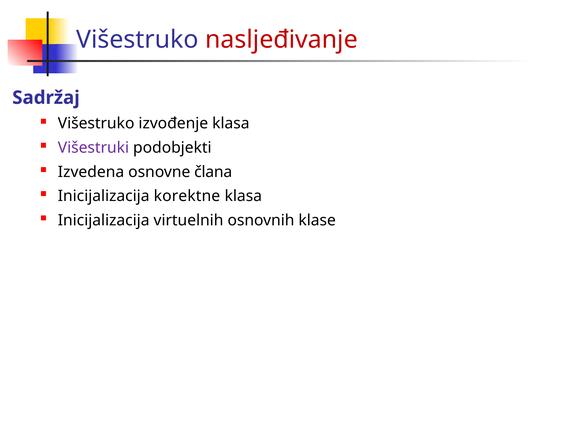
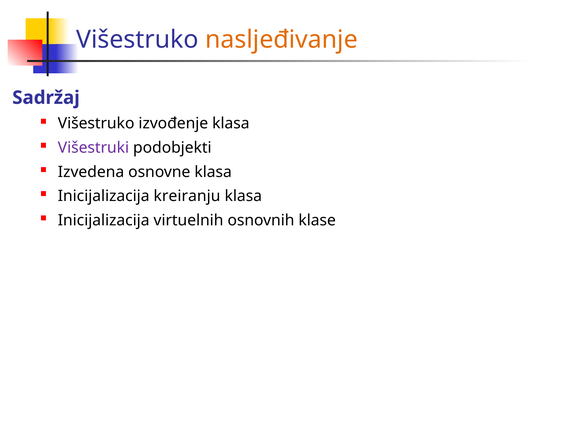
nasljeđivanje colour: red -> orange
osnovne člana: člana -> klasa
korektne: korektne -> kreiranju
